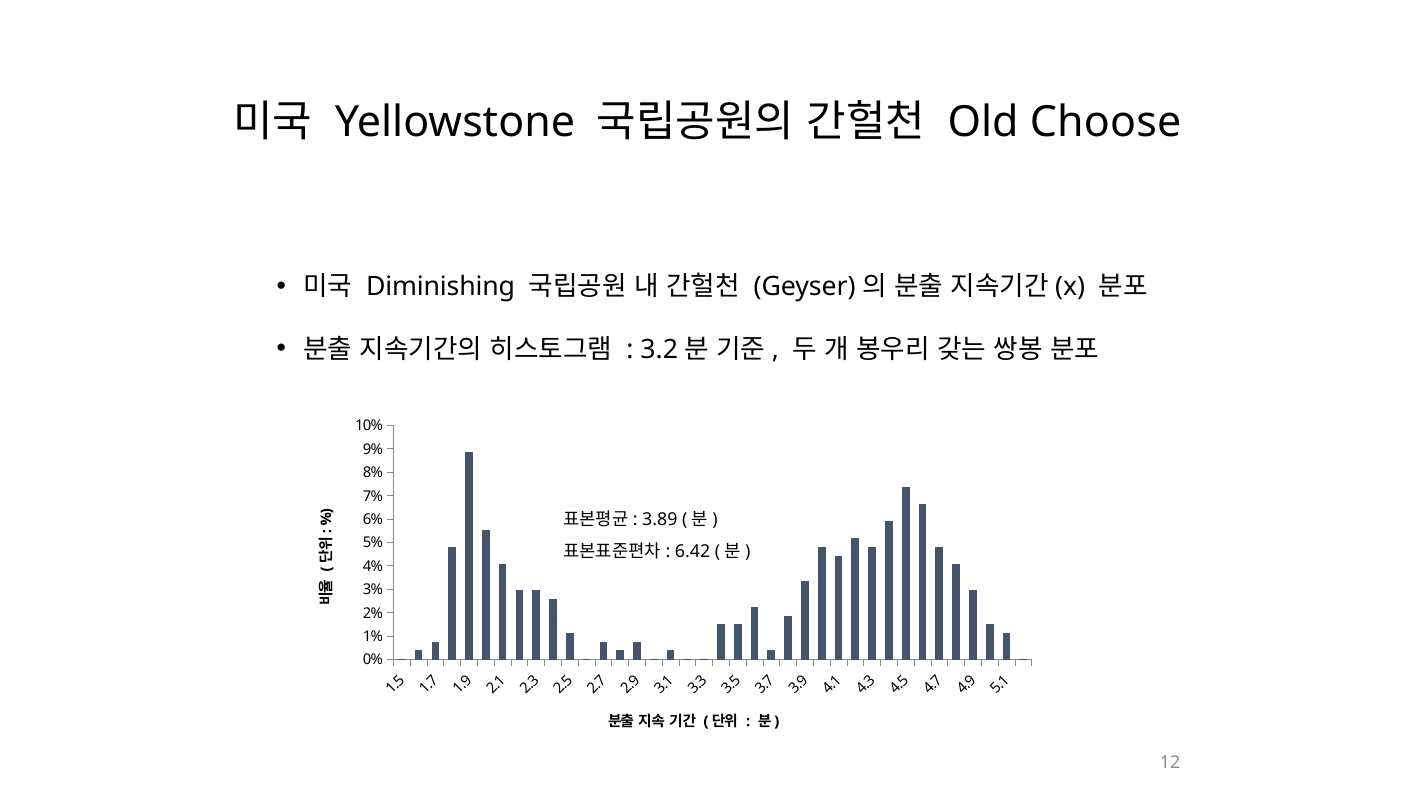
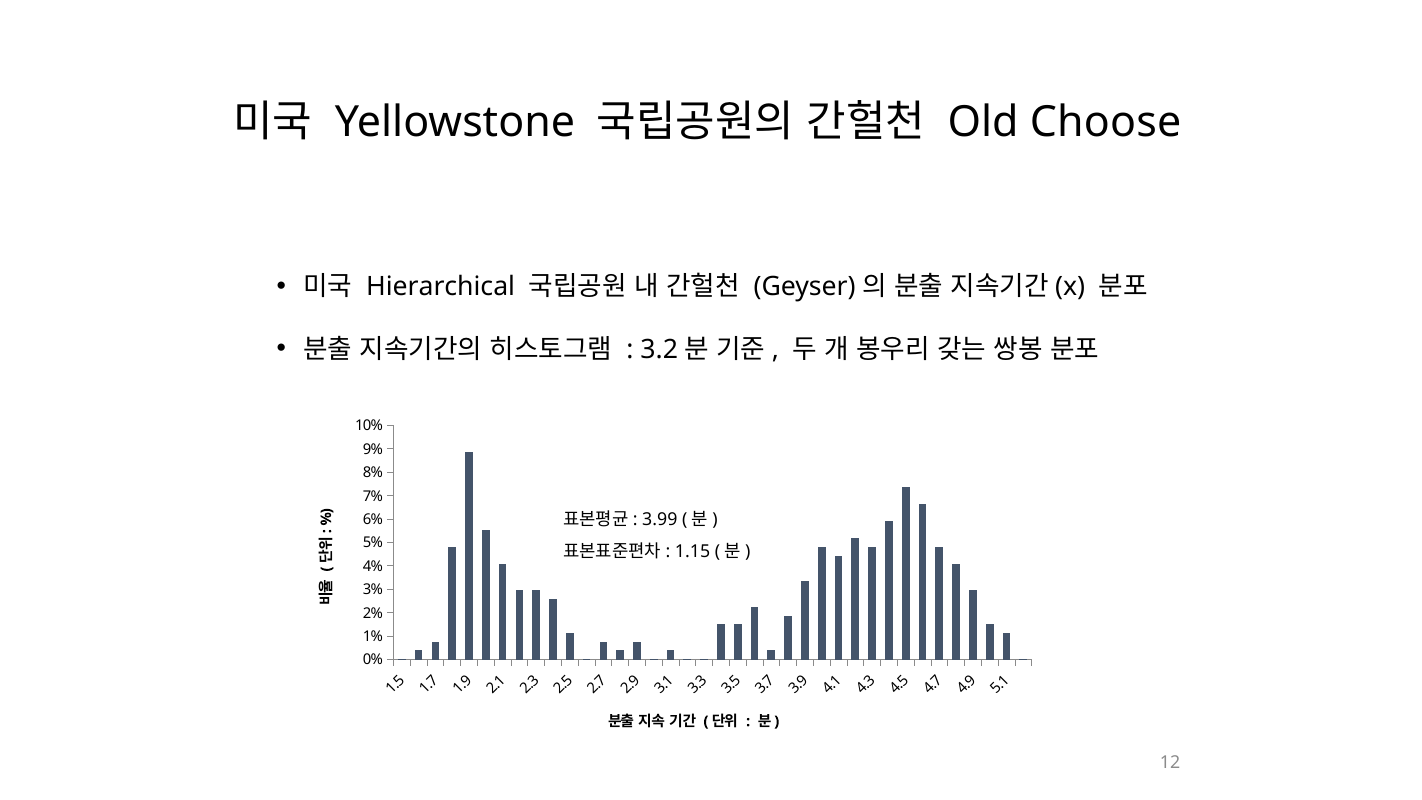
Diminishing: Diminishing -> Hierarchical
3.89: 3.89 -> 3.99
6.42: 6.42 -> 1.15
